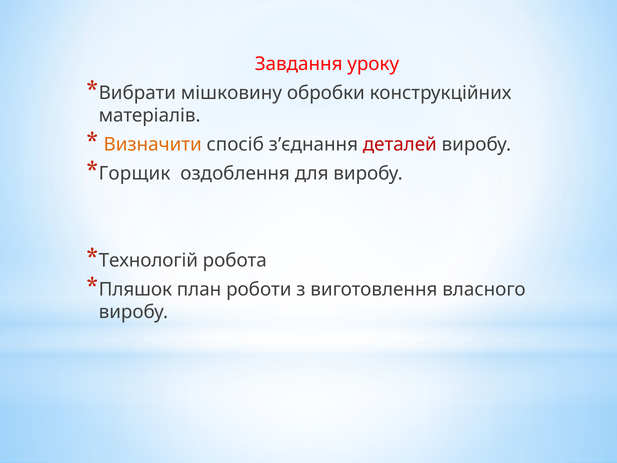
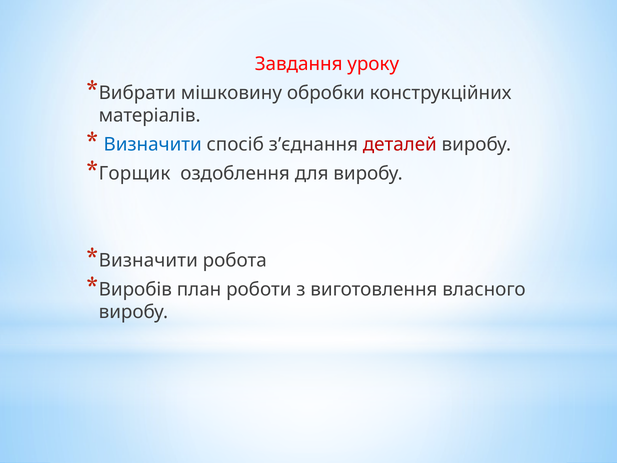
Визначити at (153, 144) colour: orange -> blue
Технологій at (148, 260): Технологій -> Визначити
Пляшок: Пляшок -> Виробів
